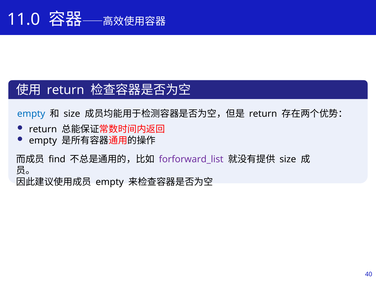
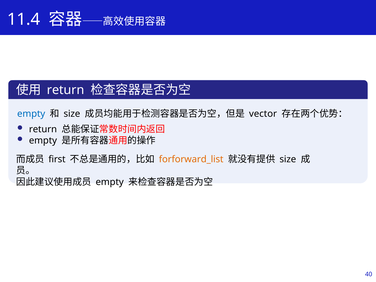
11.0: 11.0 -> 11.4
return at (263, 114): return -> vector
find: find -> first
forforward_list colour: purple -> orange
